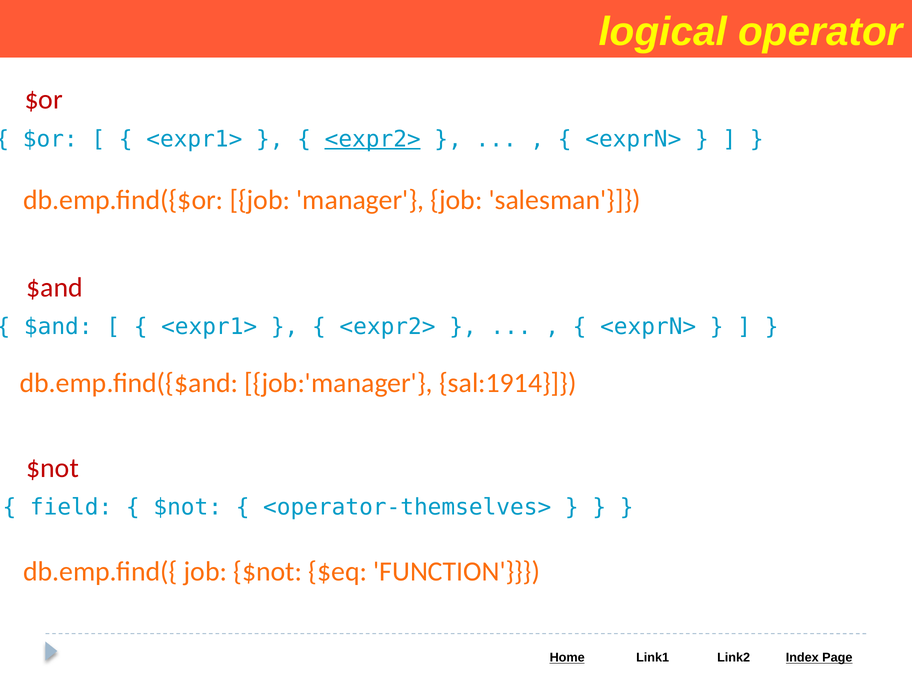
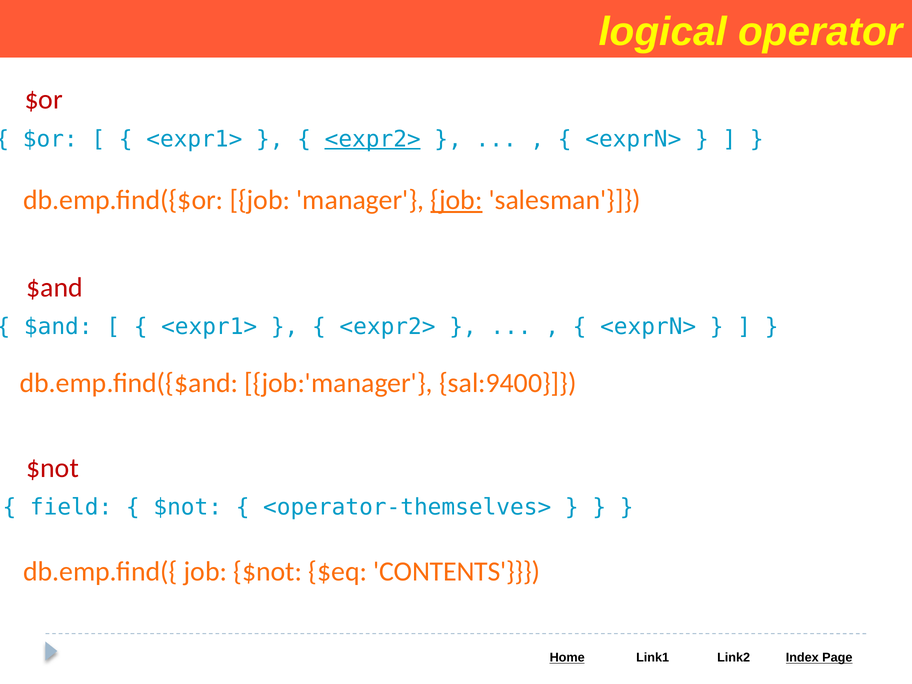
job at (456, 200) underline: none -> present
sal:1914: sal:1914 -> sal:9400
FUNCTION: FUNCTION -> CONTENTS
